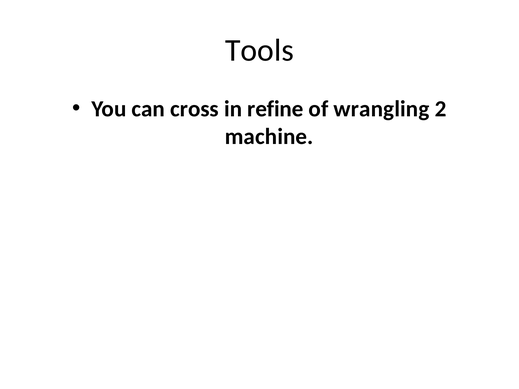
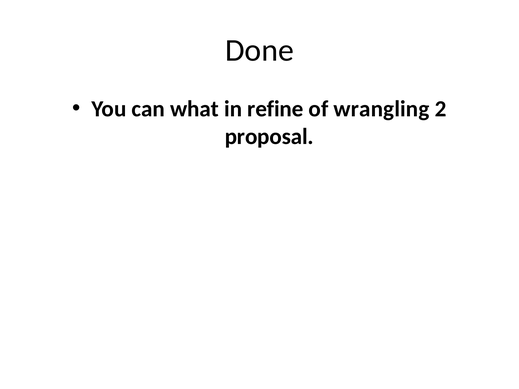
Tools: Tools -> Done
cross: cross -> what
machine: machine -> proposal
